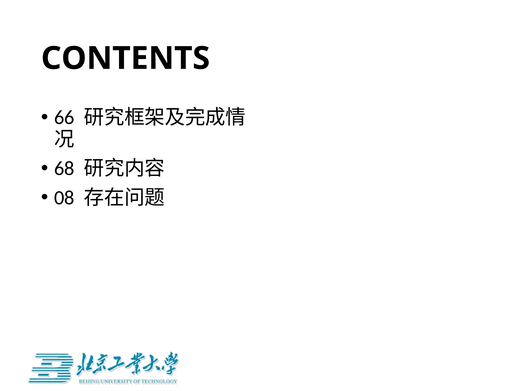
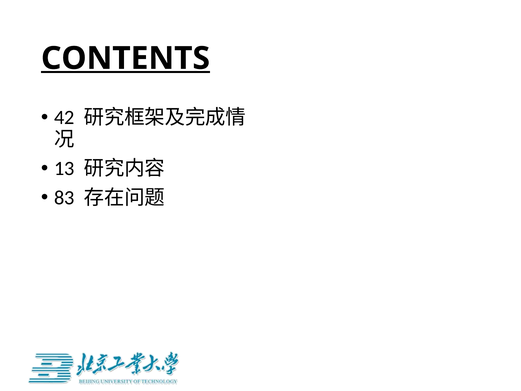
CONTENTS underline: none -> present
66: 66 -> 42
68: 68 -> 13
08: 08 -> 83
